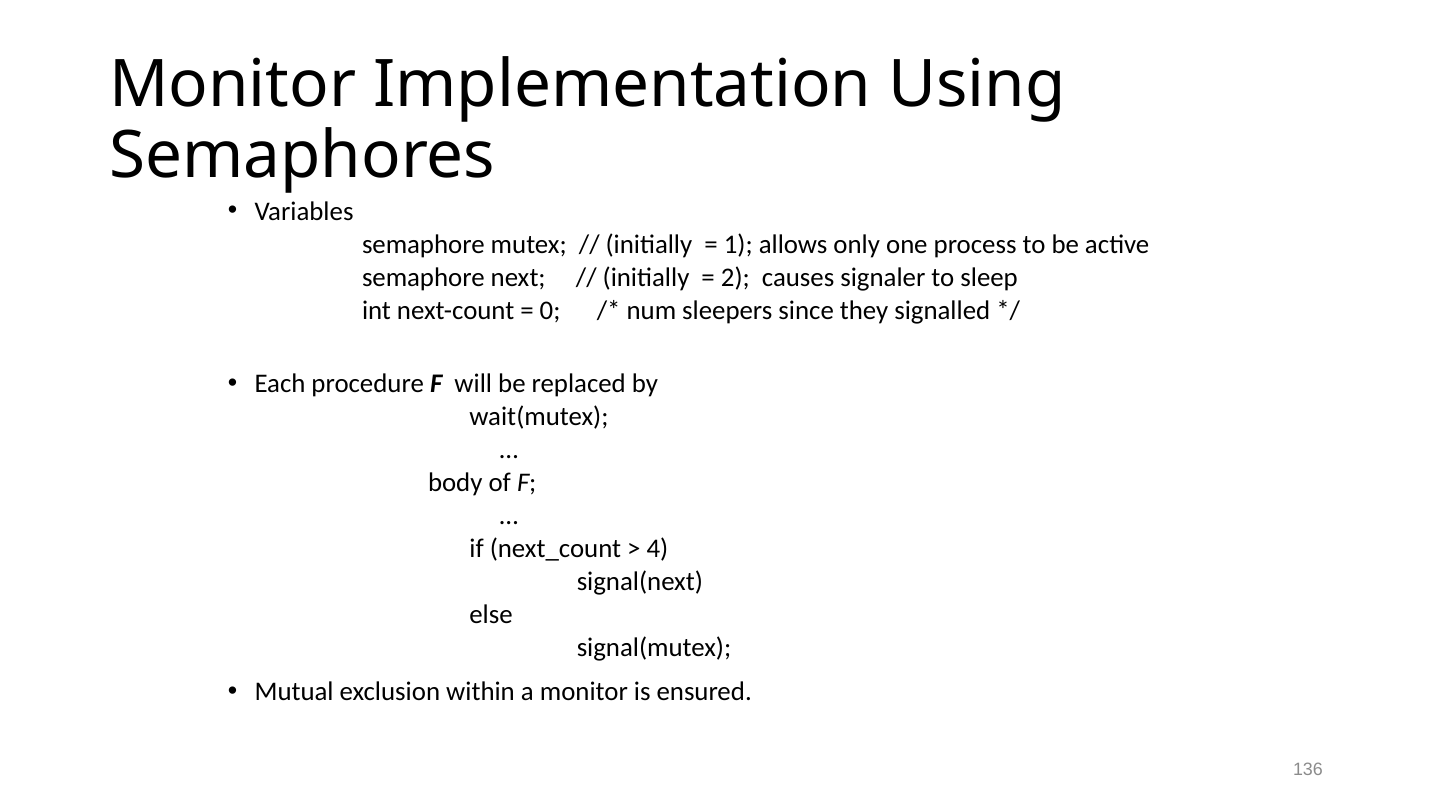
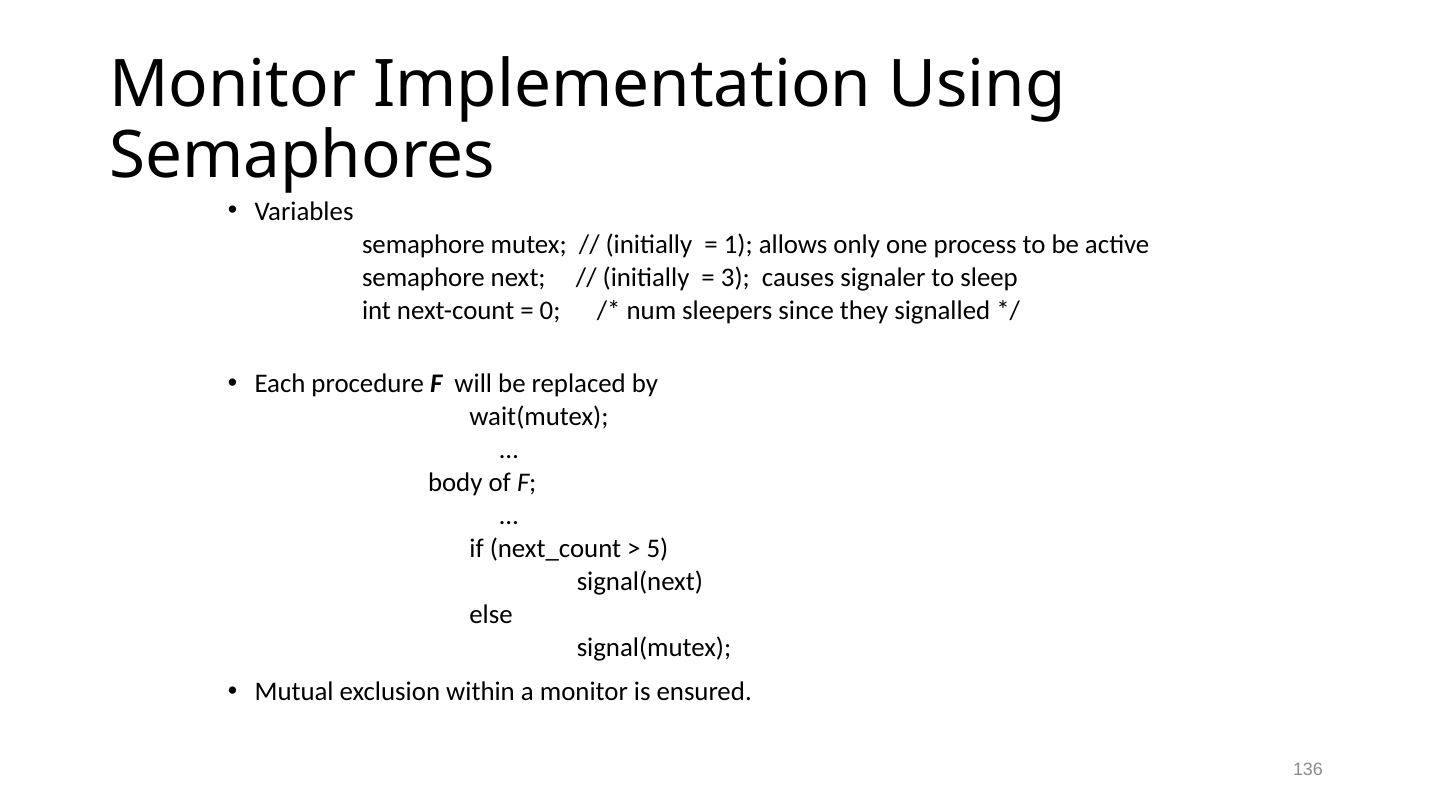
2: 2 -> 3
4: 4 -> 5
